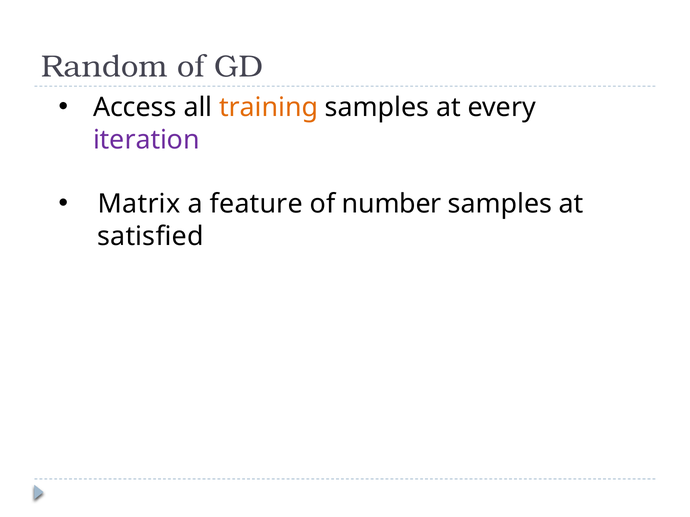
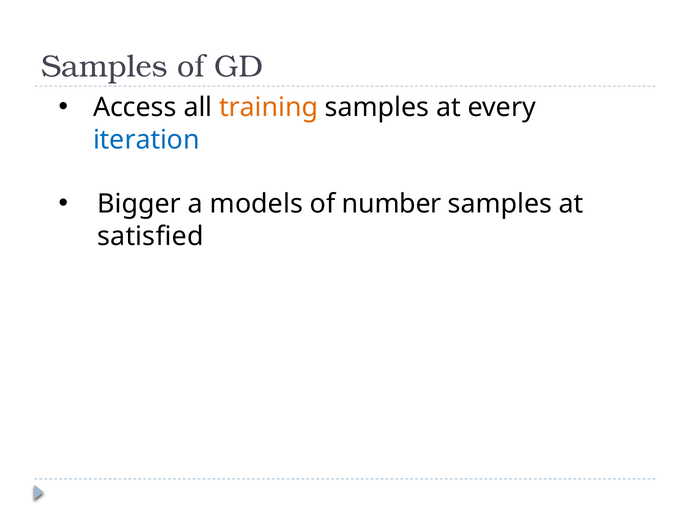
Random at (104, 67): Random -> Samples
iteration colour: purple -> blue
Matrix: Matrix -> Bigger
feature: feature -> models
